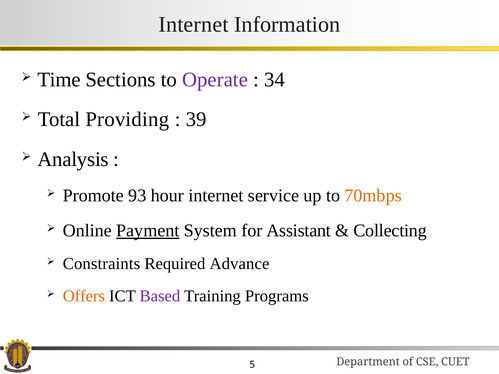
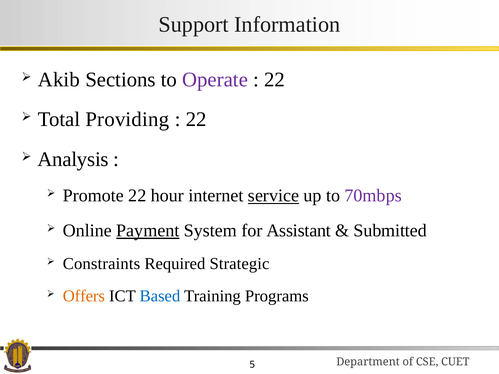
Internet at (194, 24): Internet -> Support
Time: Time -> Akib
34 at (274, 80): 34 -> 22
39 at (196, 120): 39 -> 22
Promote 93: 93 -> 22
service underline: none -> present
70mbps colour: orange -> purple
Collecting: Collecting -> Submitted
Advance: Advance -> Strategic
Based colour: purple -> blue
